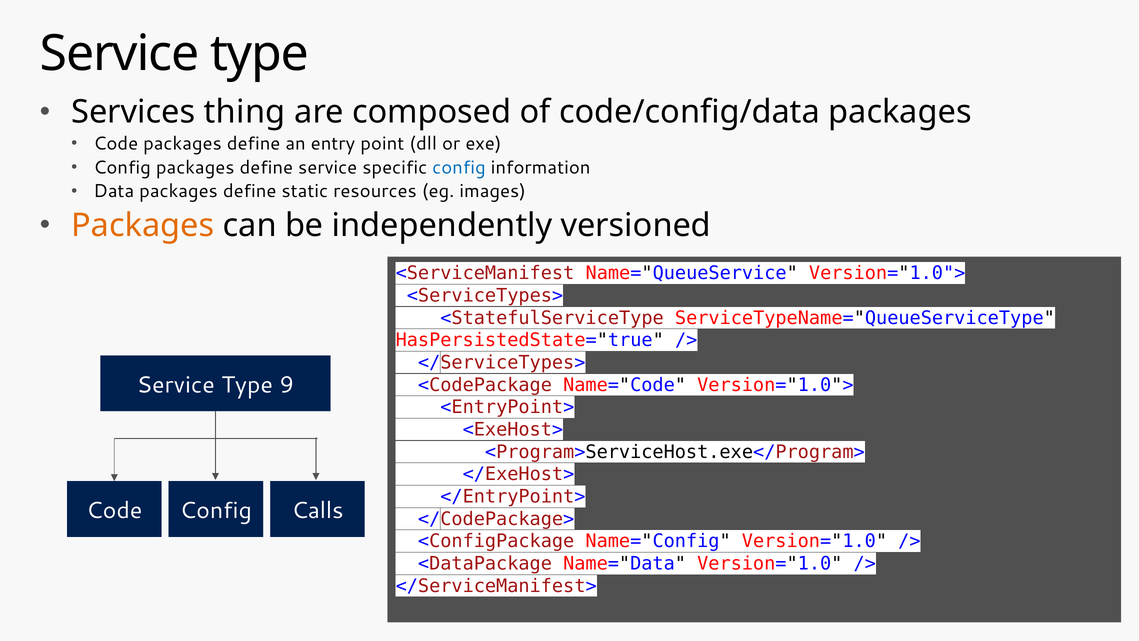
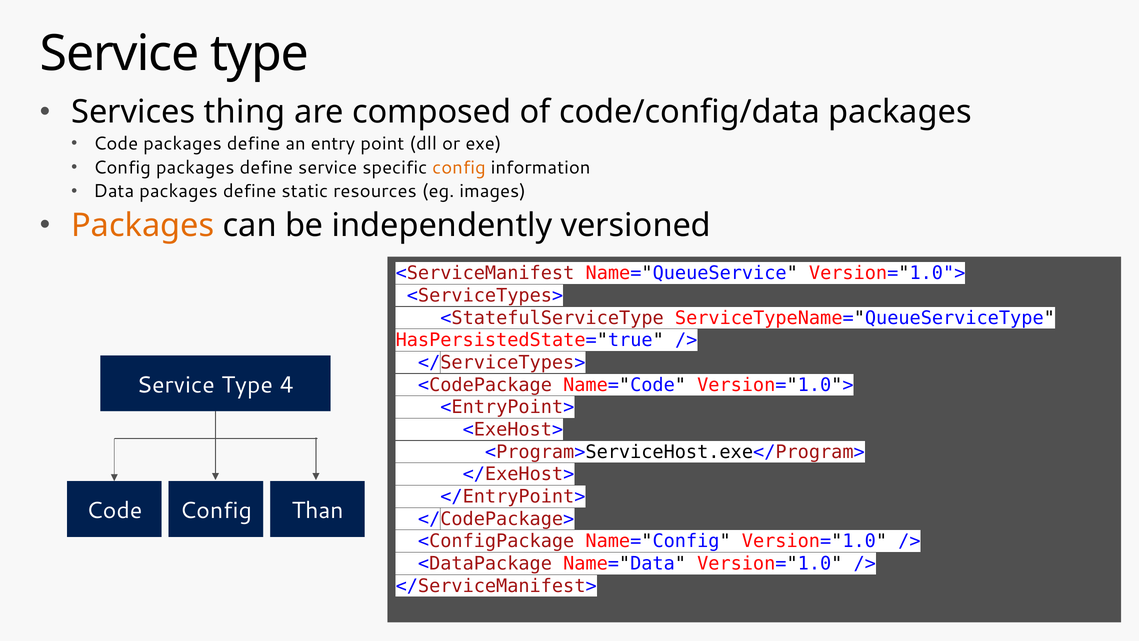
config at (459, 167) colour: blue -> orange
9: 9 -> 4
Calls: Calls -> Than
